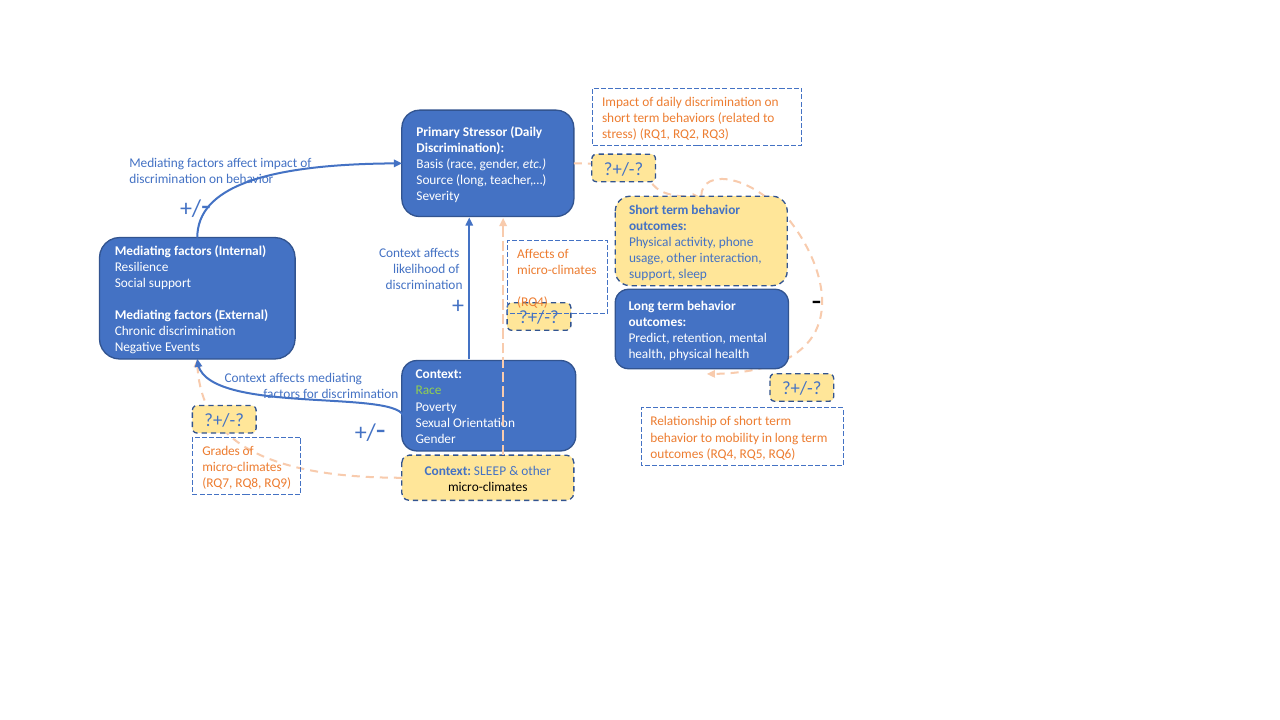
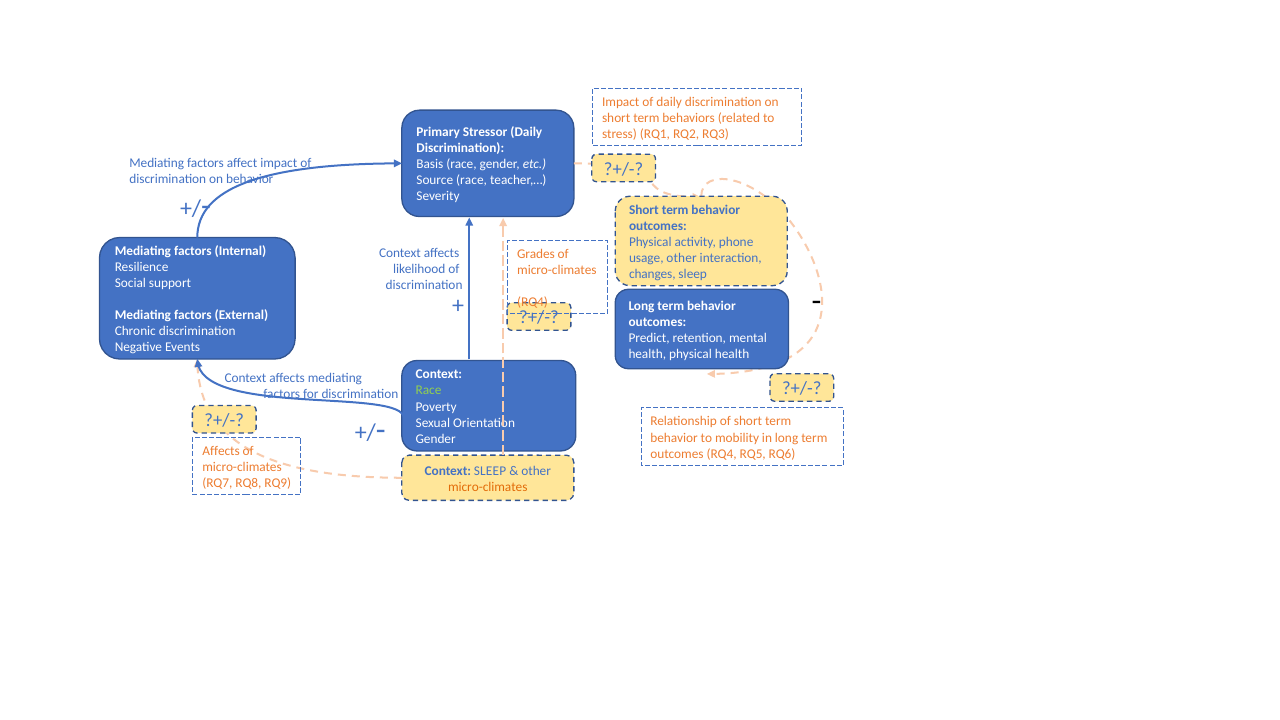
Source long: long -> race
Affects at (536, 254): Affects -> Grades
support at (652, 274): support -> changes
Grades at (221, 451): Grades -> Affects
micro-climates at (488, 487) colour: black -> orange
